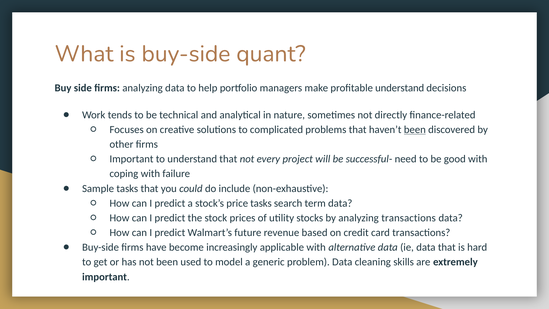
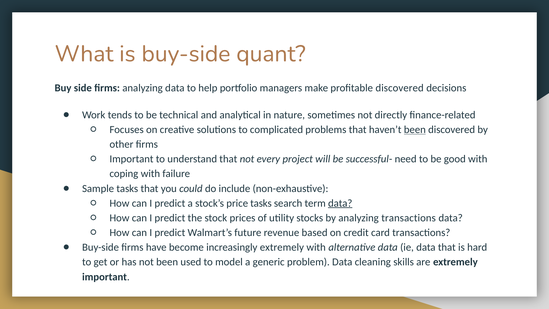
profitable understand: understand -> discovered
data at (340, 203) underline: none -> present
increasingly applicable: applicable -> extremely
